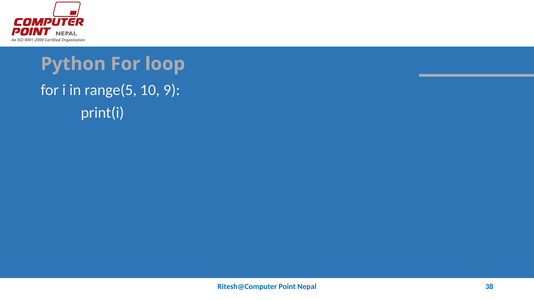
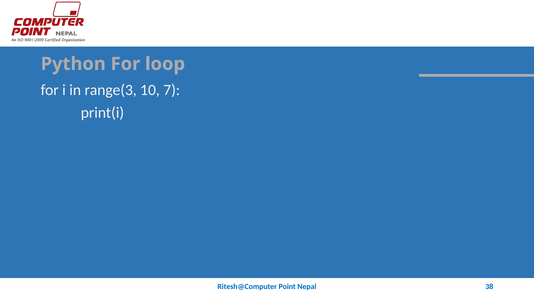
range(5: range(5 -> range(3
9: 9 -> 7
